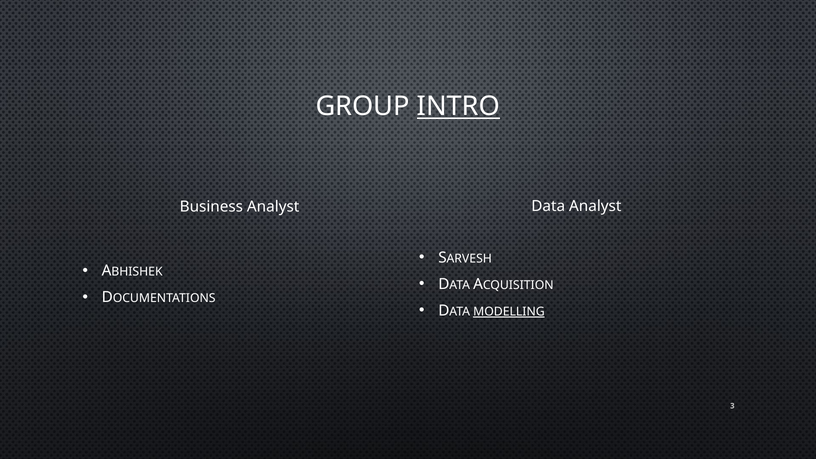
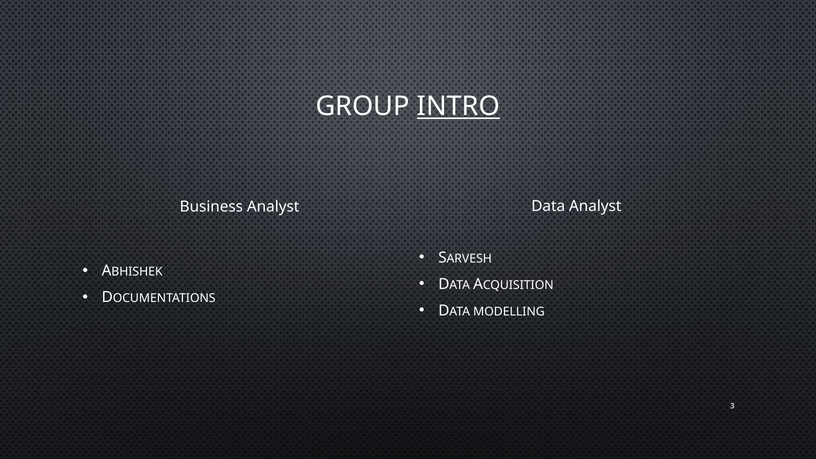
MODELLING underline: present -> none
